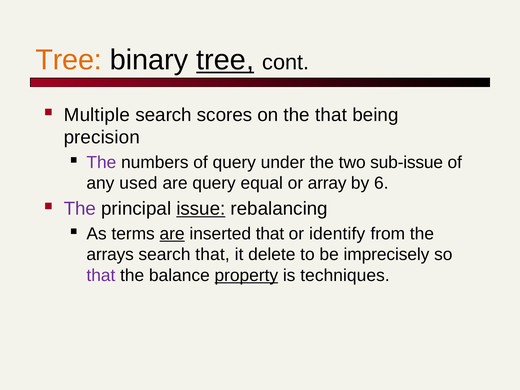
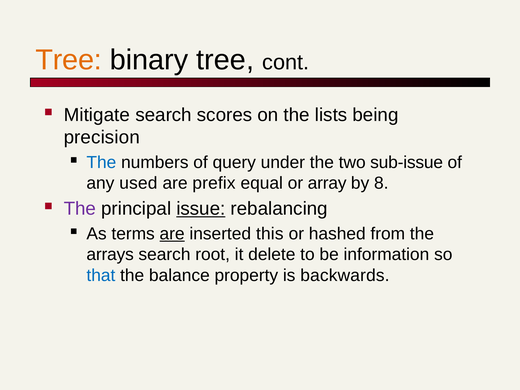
tree at (225, 60) underline: present -> none
Multiple: Multiple -> Mitigate
the that: that -> lists
The at (101, 162) colour: purple -> blue
are query: query -> prefix
6: 6 -> 8
inserted that: that -> this
identify: identify -> hashed
search that: that -> root
imprecisely: imprecisely -> information
that at (101, 275) colour: purple -> blue
property underline: present -> none
techniques: techniques -> backwards
